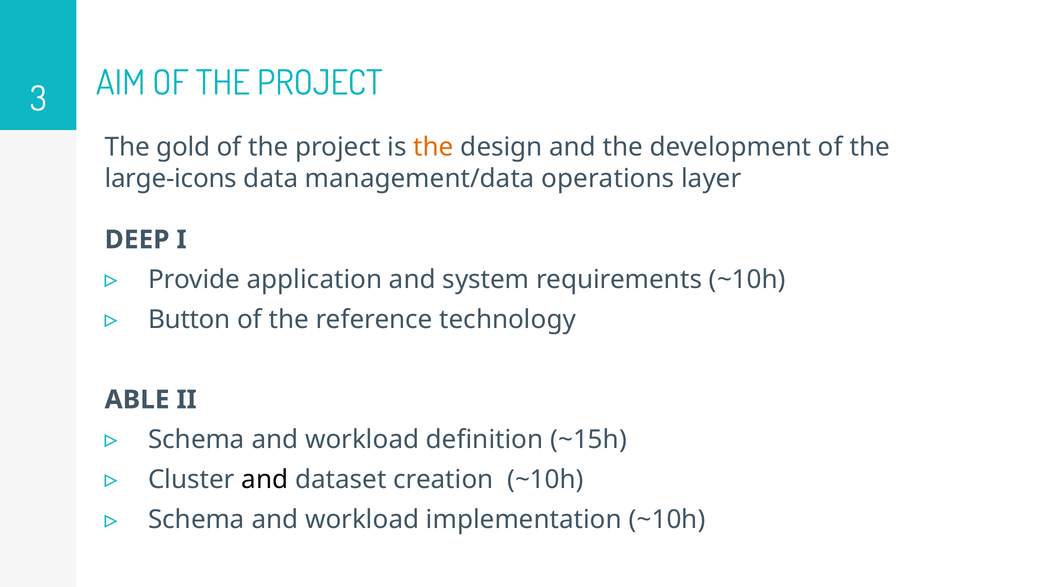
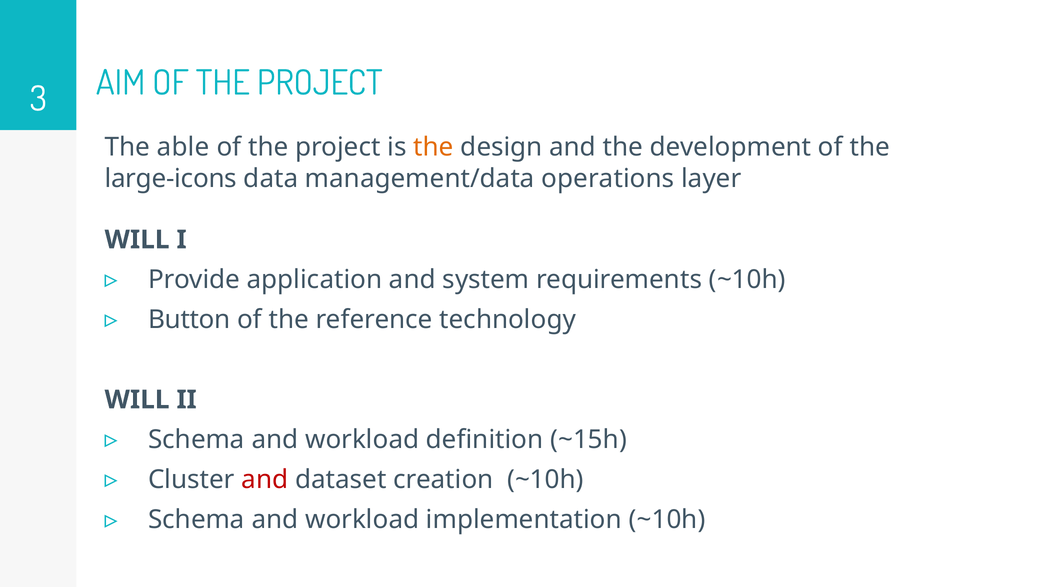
gold: gold -> able
DEEP at (137, 240): DEEP -> WILL
ABLE at (137, 400): ABLE -> WILL
and at (265, 480) colour: black -> red
